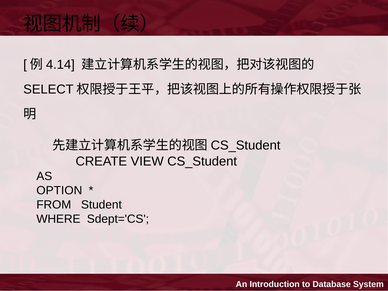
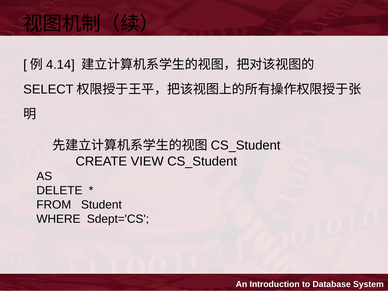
OPTION: OPTION -> DELETE
